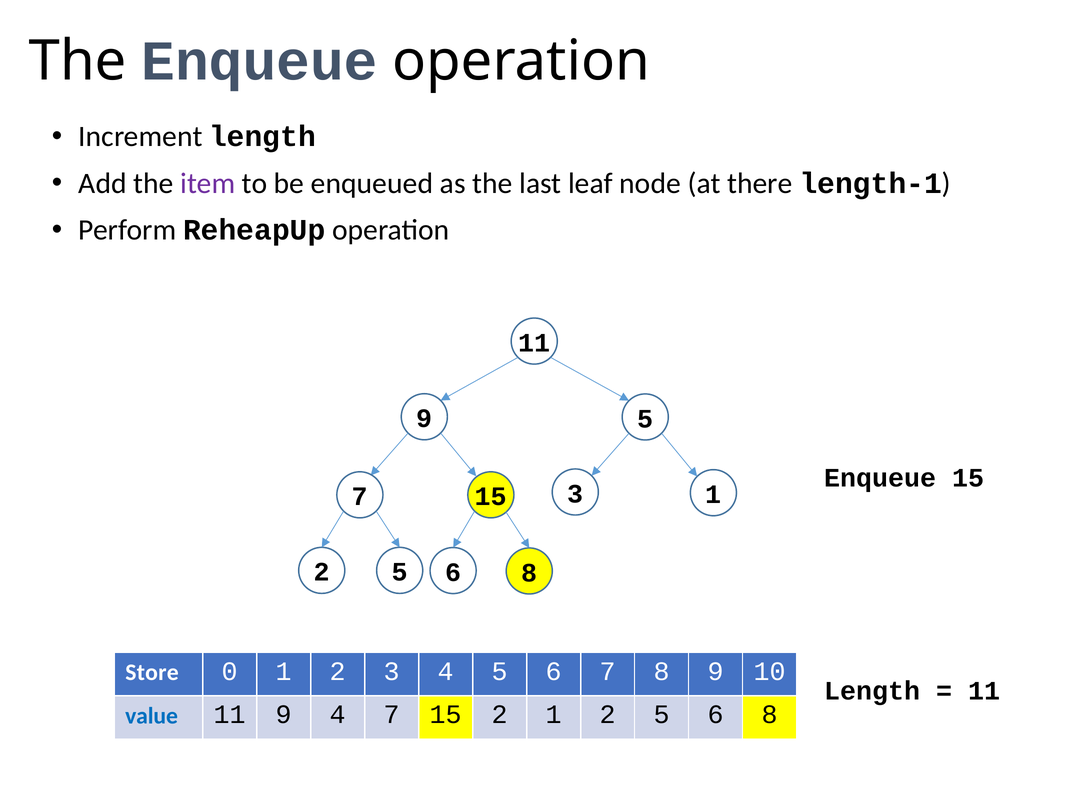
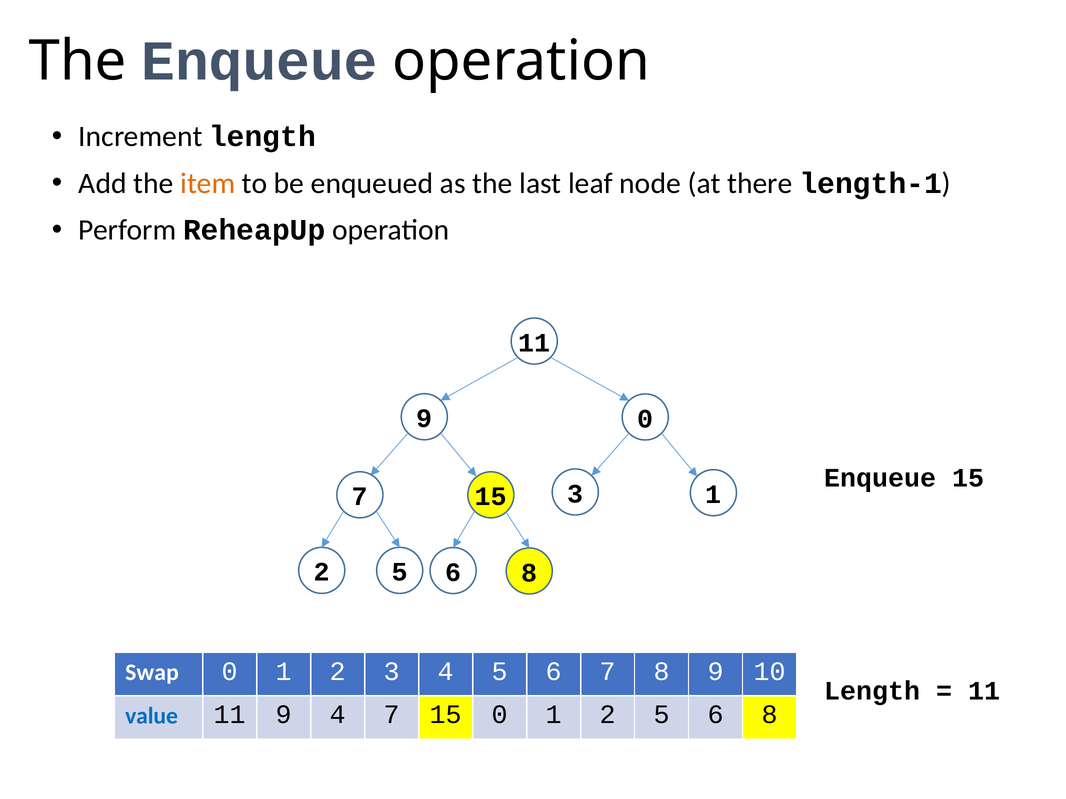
item colour: purple -> orange
9 5: 5 -> 0
Store: Store -> Swap
15 2: 2 -> 0
